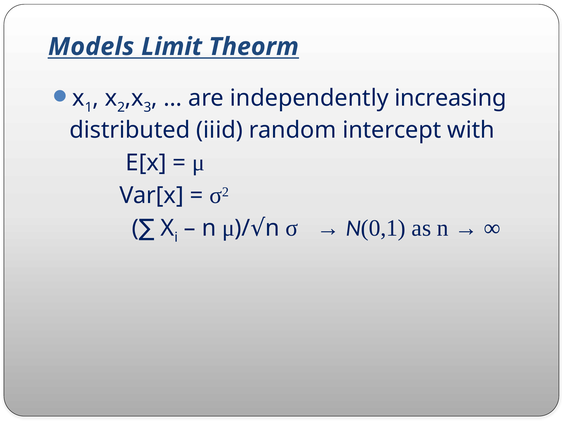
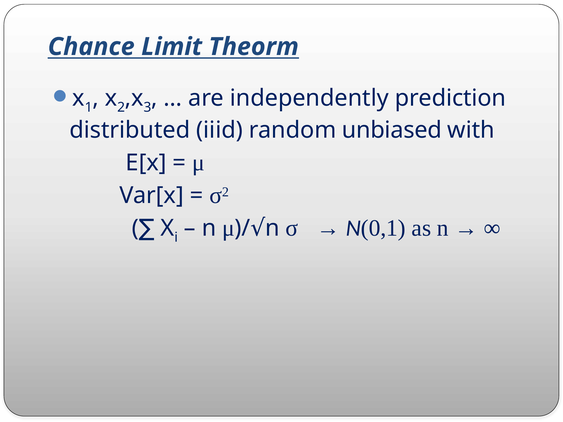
Models: Models -> Chance
increasing: increasing -> prediction
intercept: intercept -> unbiased
